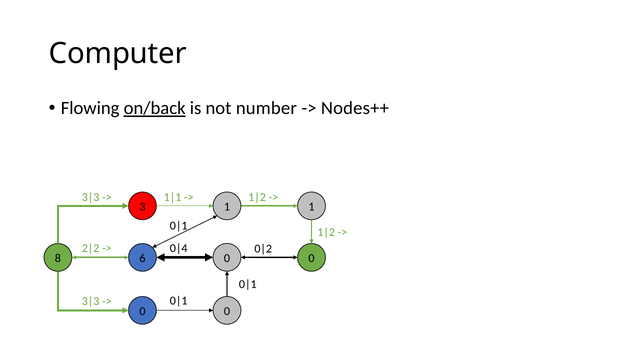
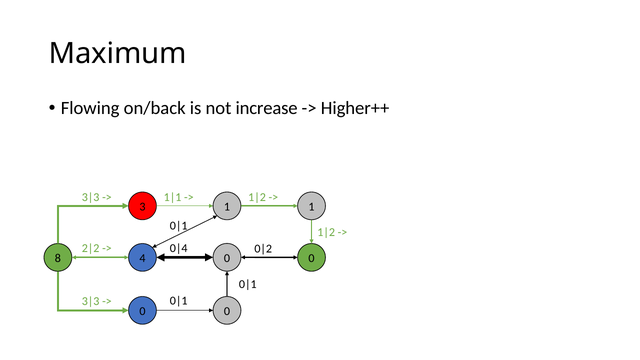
Computer: Computer -> Maximum
on/back underline: present -> none
number: number -> increase
Nodes++: Nodes++ -> Higher++
6: 6 -> 4
